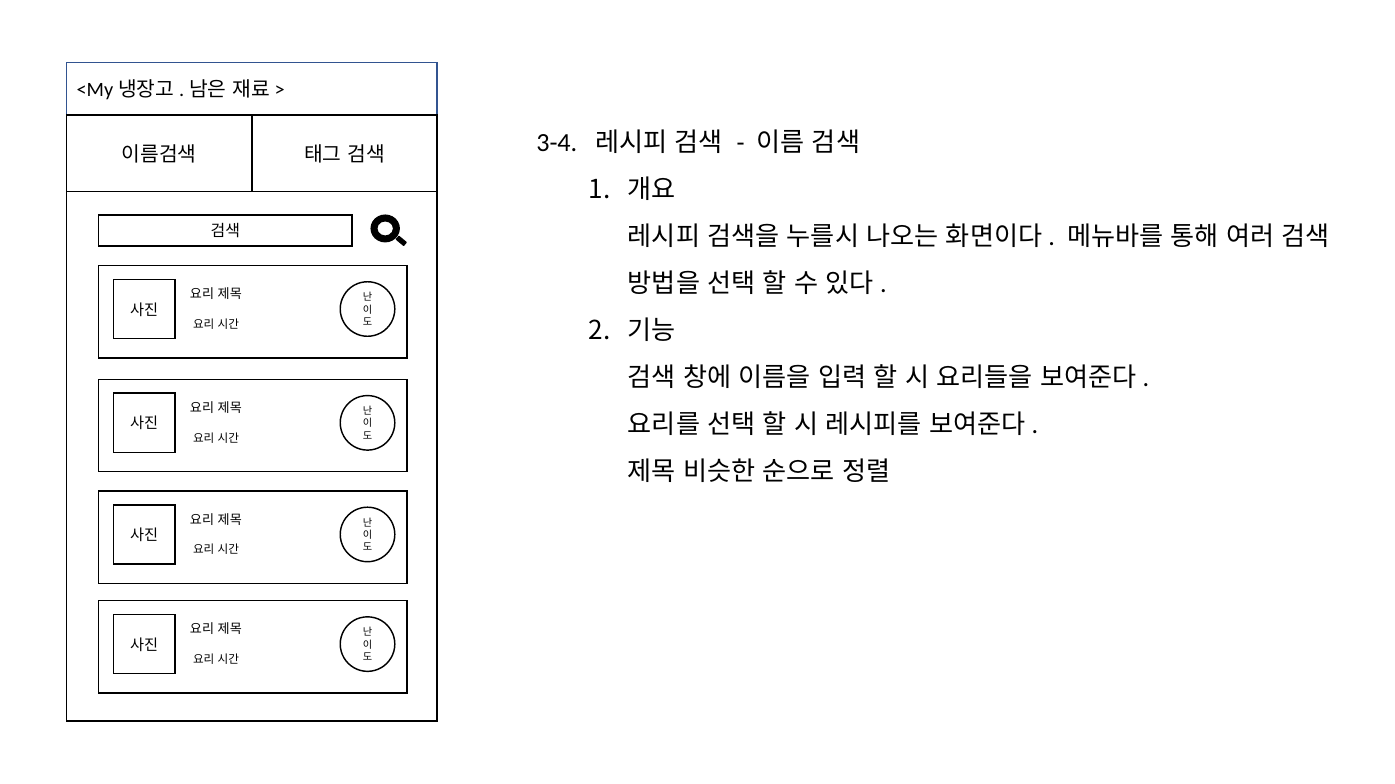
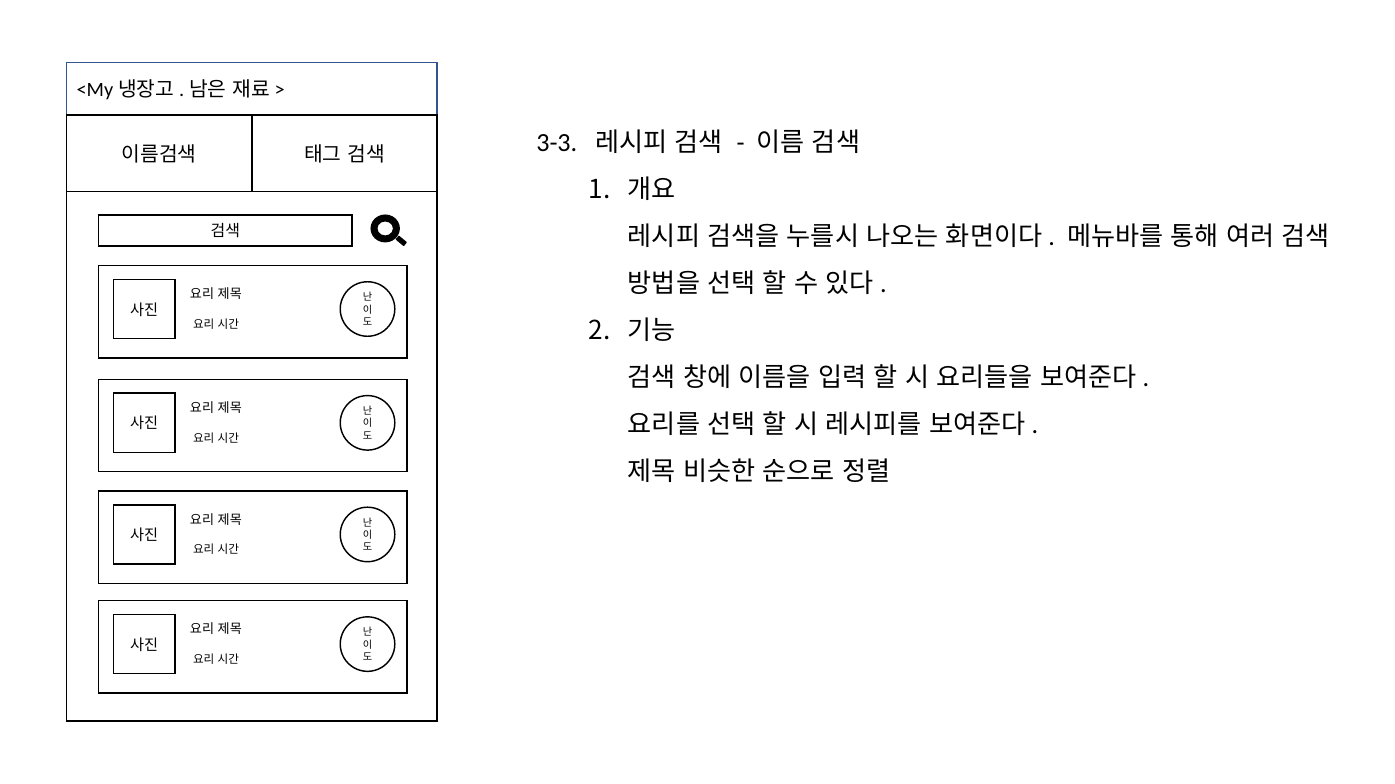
3-4: 3-4 -> 3-3
